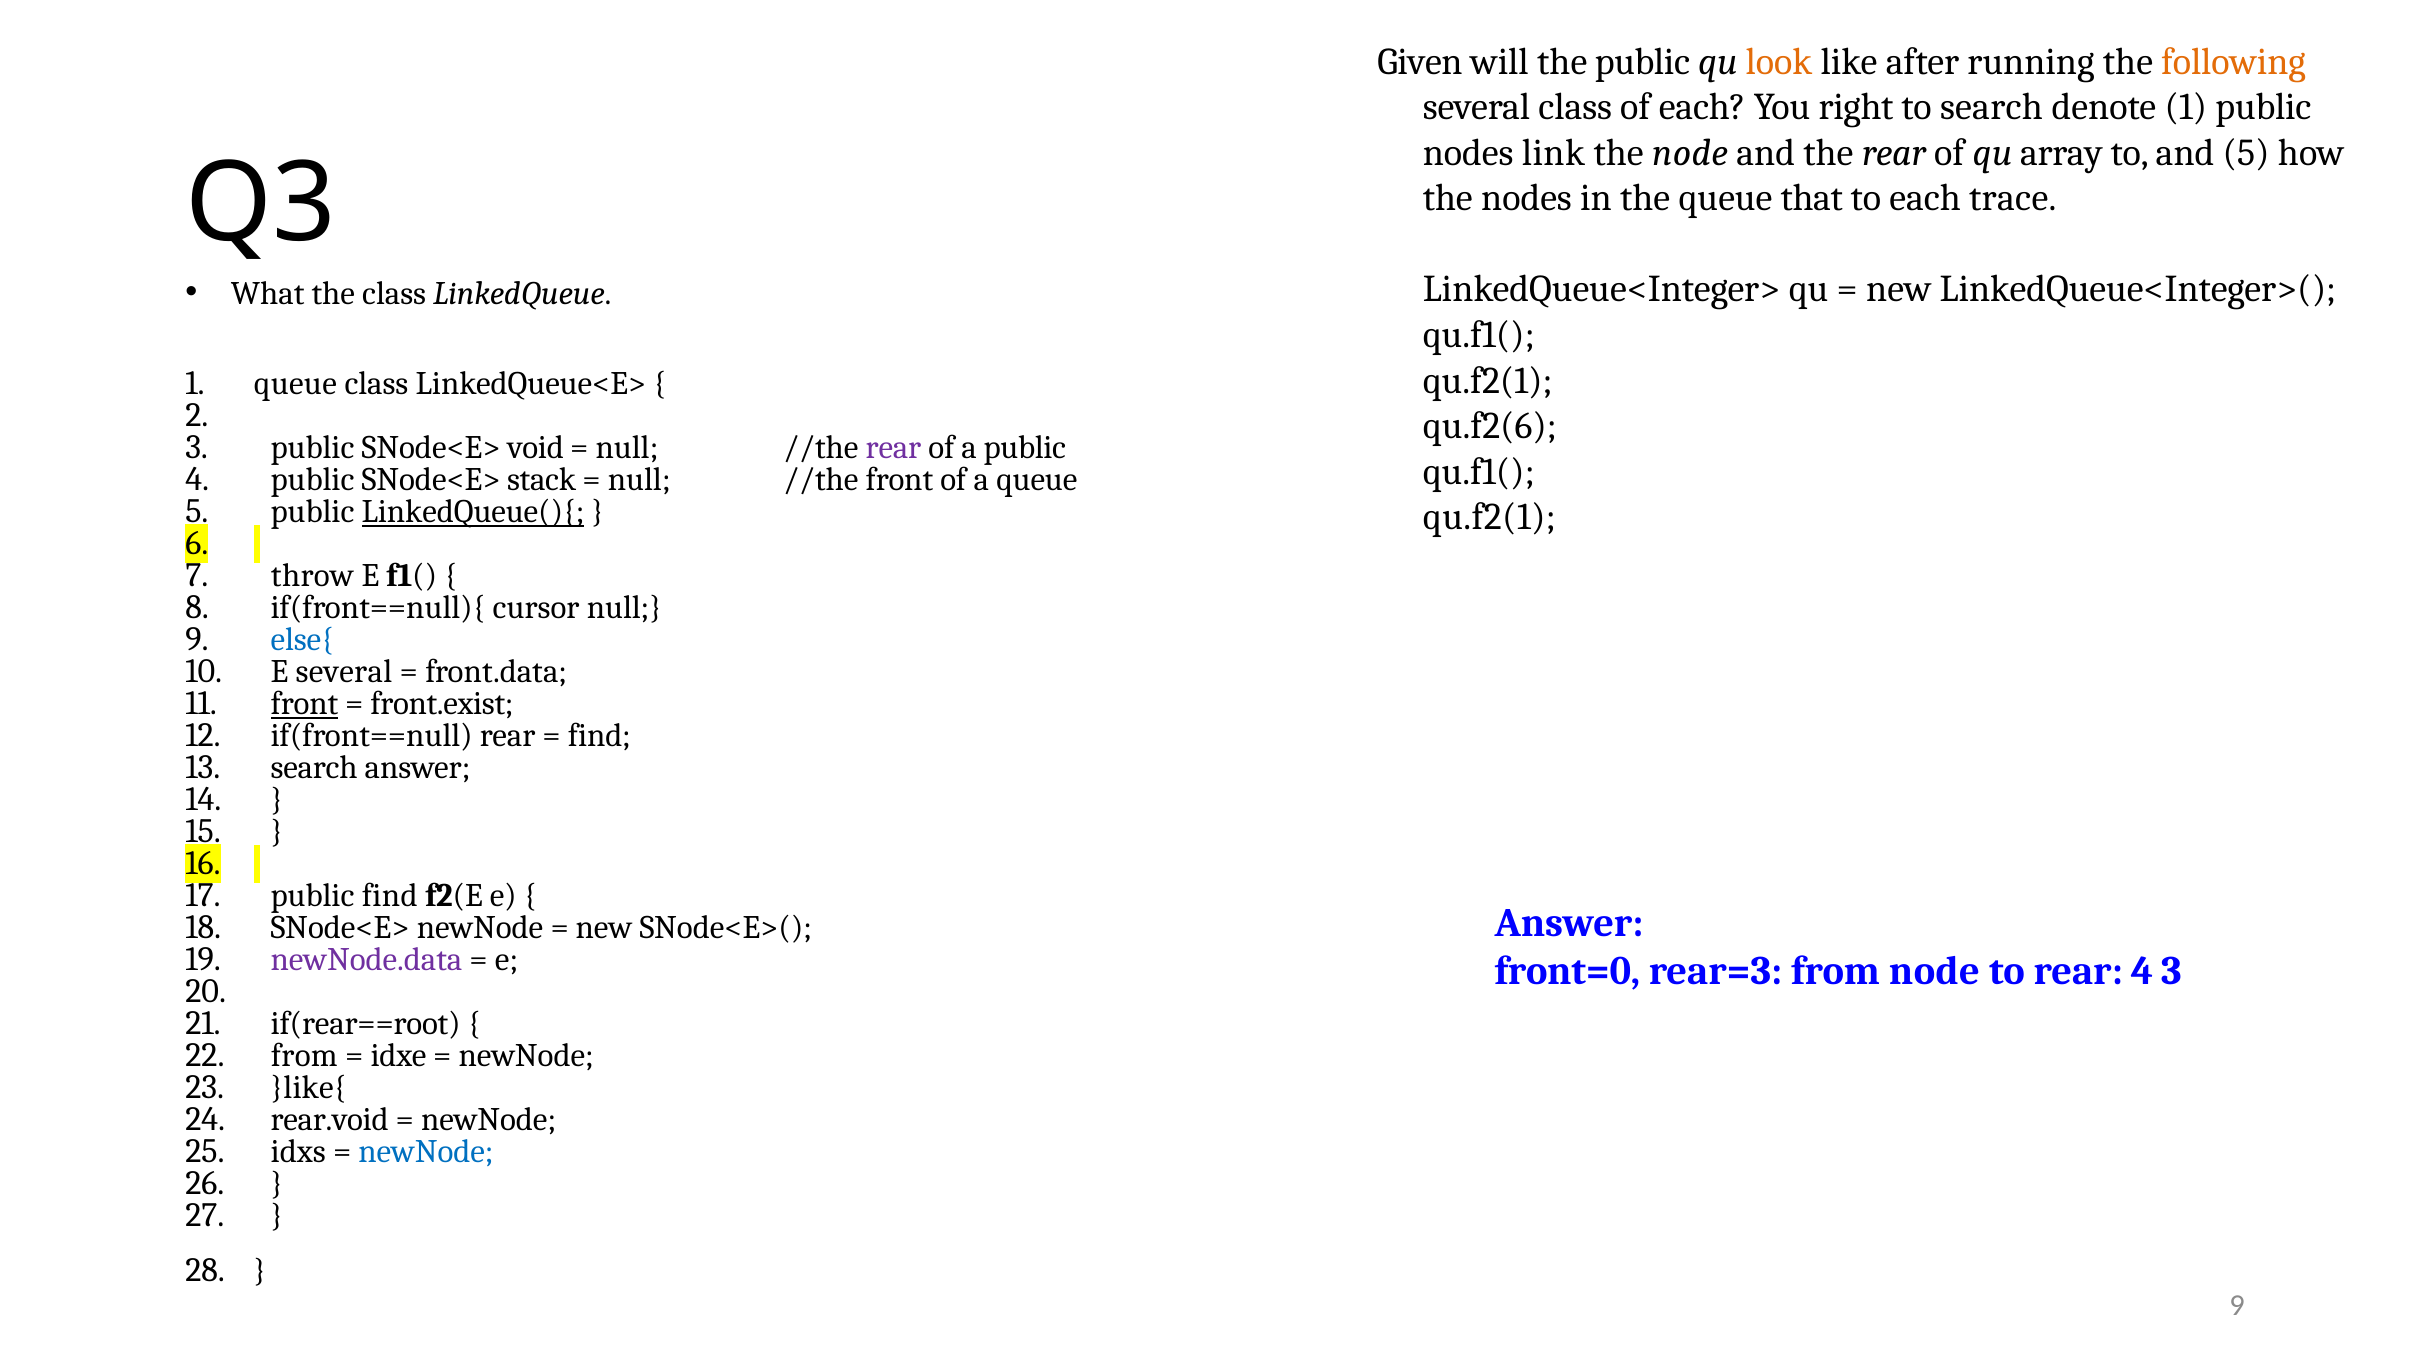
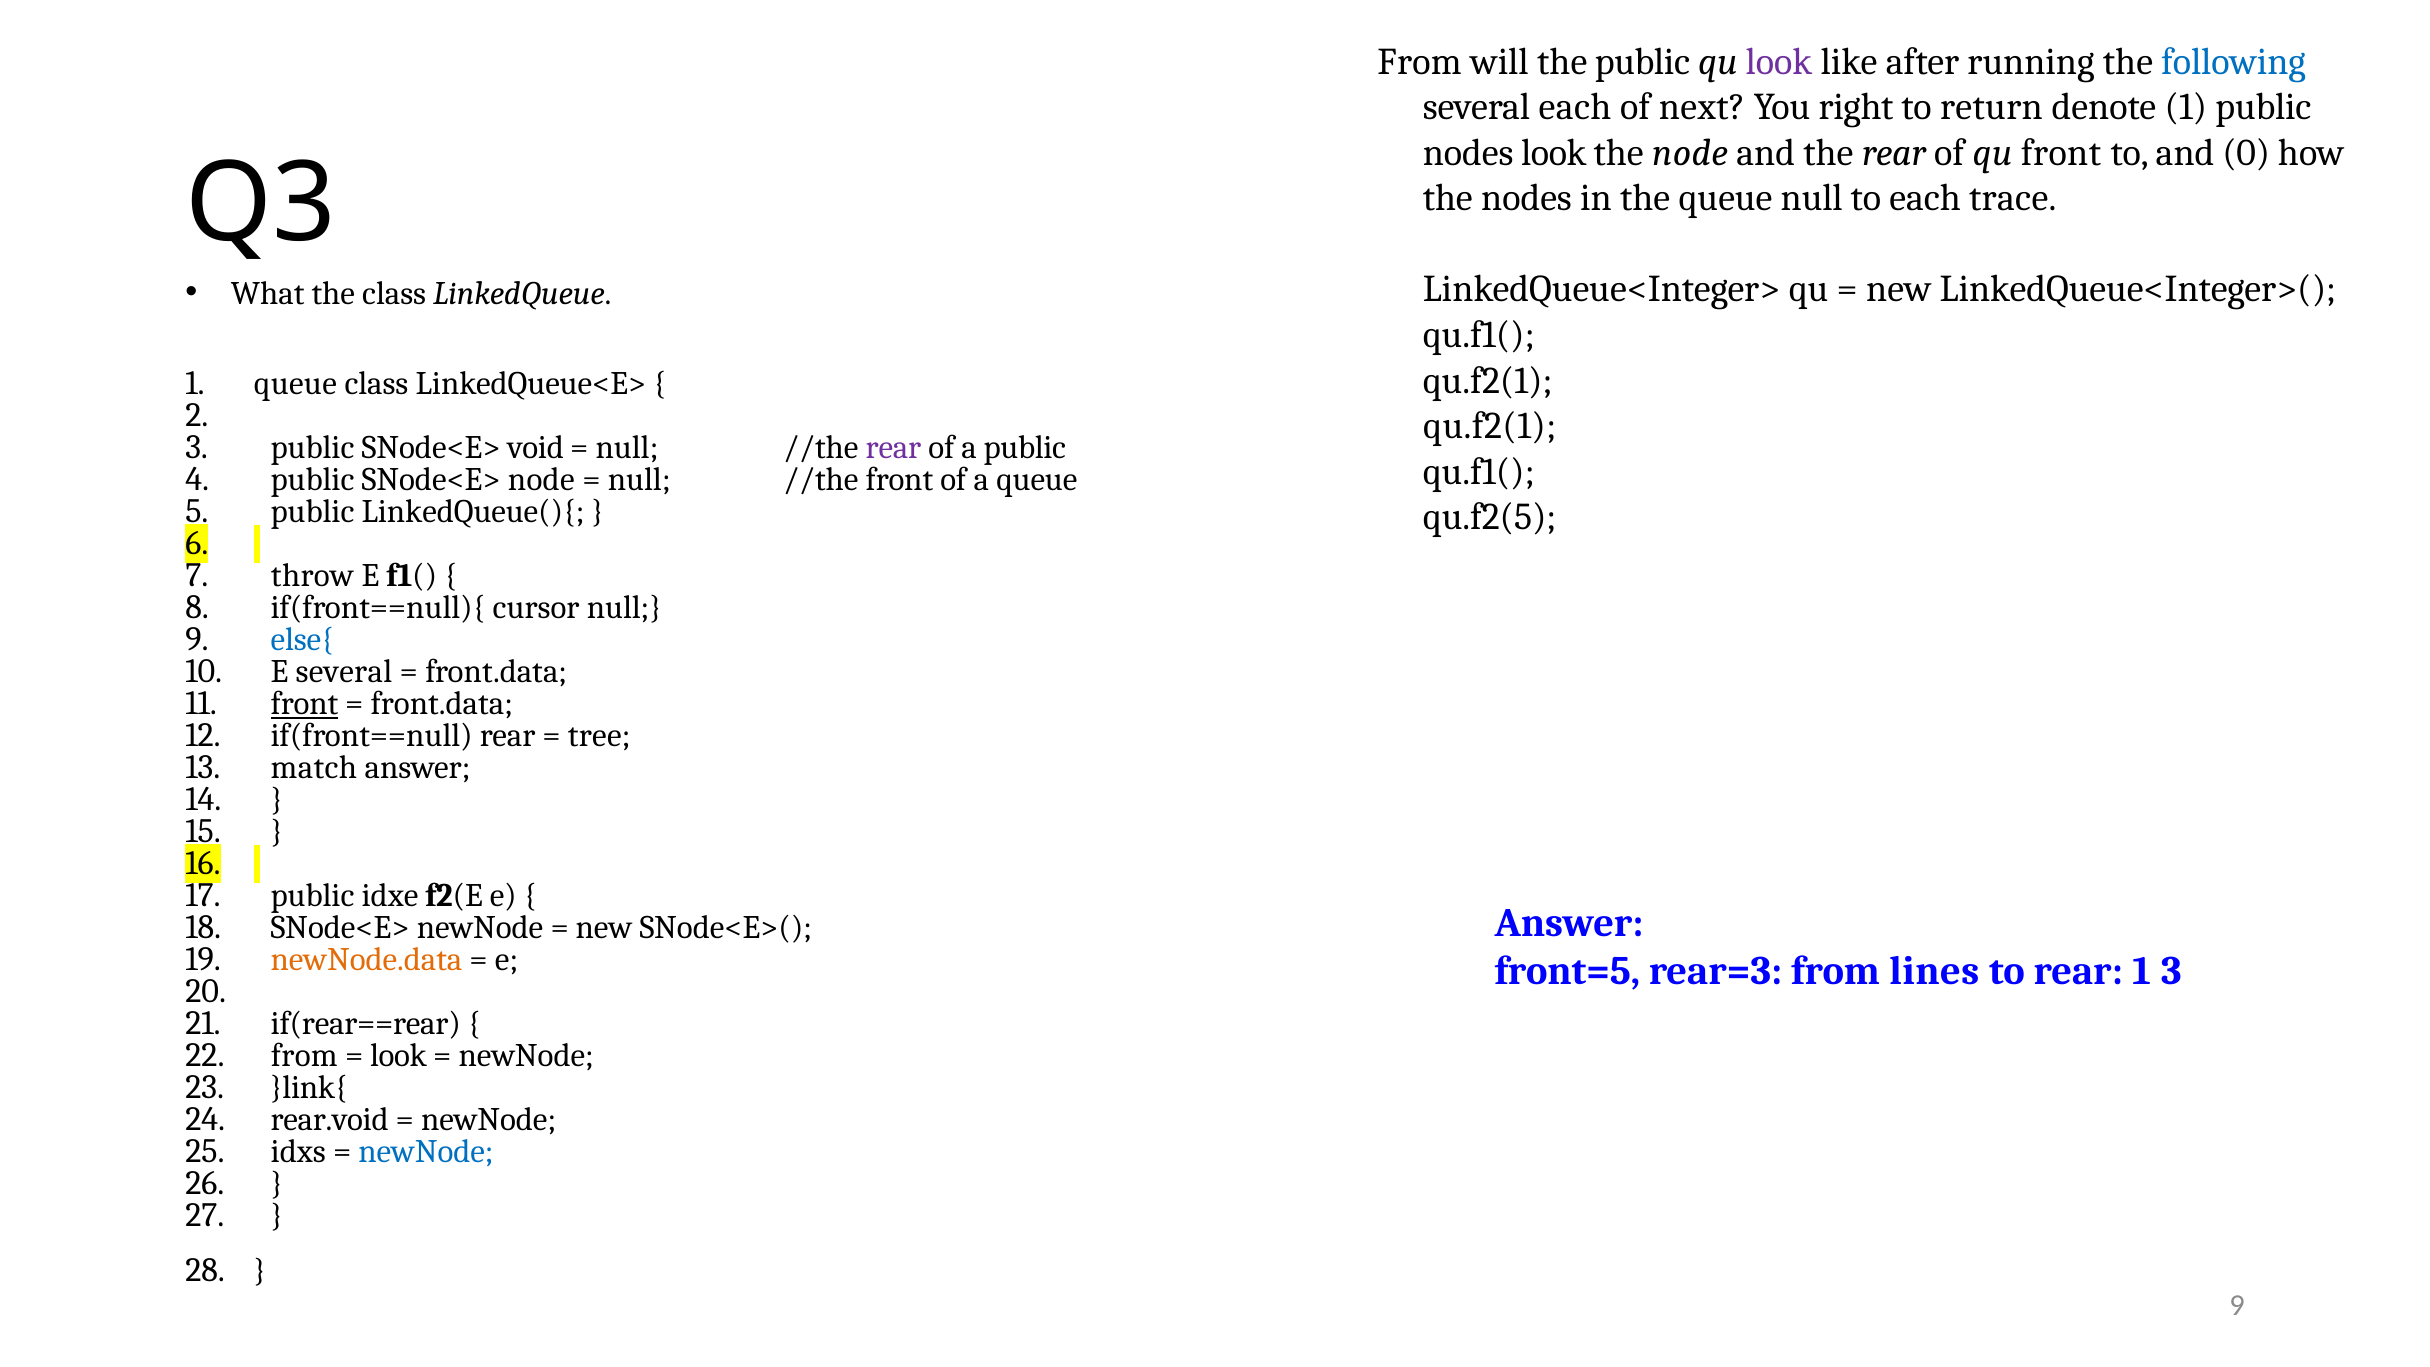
Given at (1420, 62): Given -> From
look at (1779, 62) colour: orange -> purple
following colour: orange -> blue
several class: class -> each
of each: each -> next
to search: search -> return
nodes link: link -> look
qu array: array -> front
and 5: 5 -> 0
queue that: that -> null
qu.f2(6 at (1490, 426): qu.f2(6 -> qu.f2(1
SNode<E> stack: stack -> node
LinkedQueue(){ underline: present -> none
qu.f2(1 at (1489, 517): qu.f2(1 -> qu.f2(5
front.exist at (442, 704): front.exist -> front.data
find at (599, 736): find -> tree
search at (314, 768): search -> match
public find: find -> idxe
newNode.data colour: purple -> orange
front=0: front=0 -> front=5
from node: node -> lines
rear 4: 4 -> 1
if(rear==root: if(rear==root -> if(rear==rear
idxe at (399, 1056): idxe -> look
}like{: }like{ -> }link{
